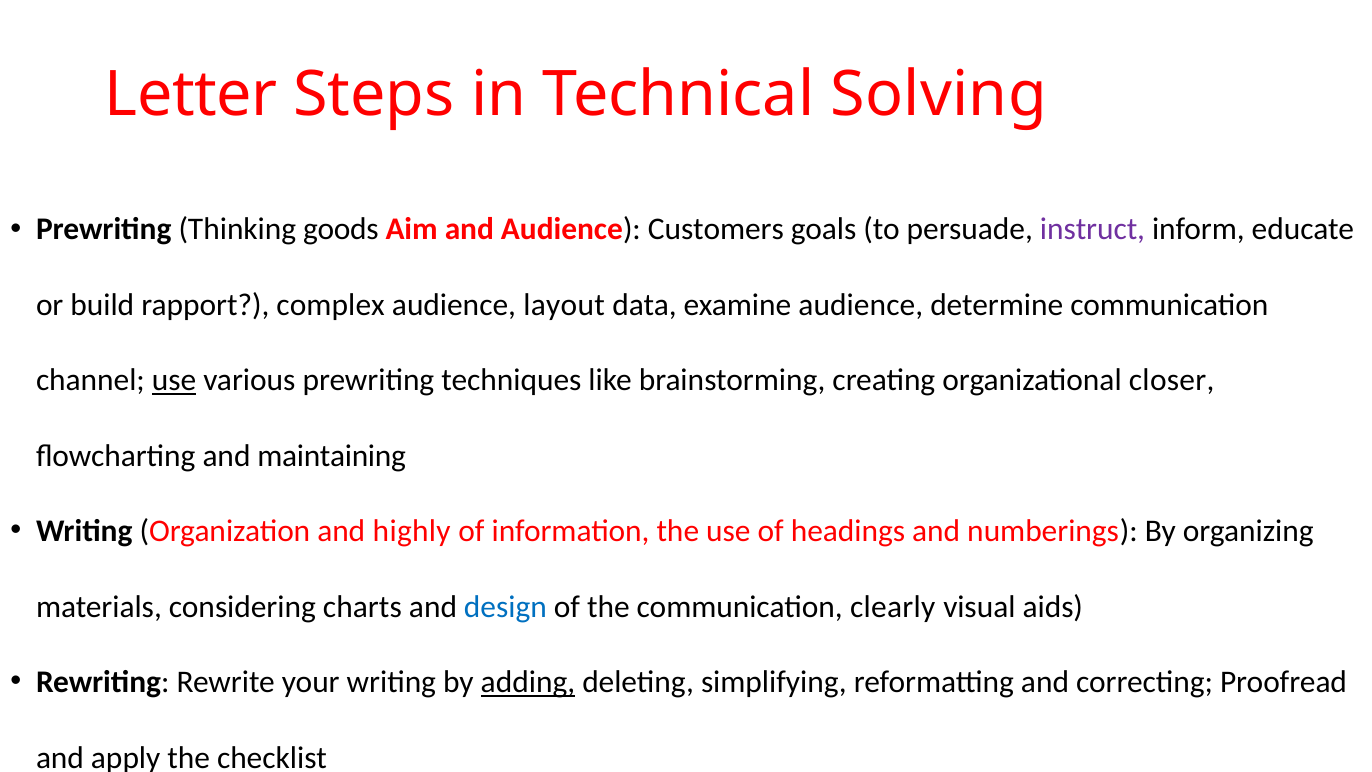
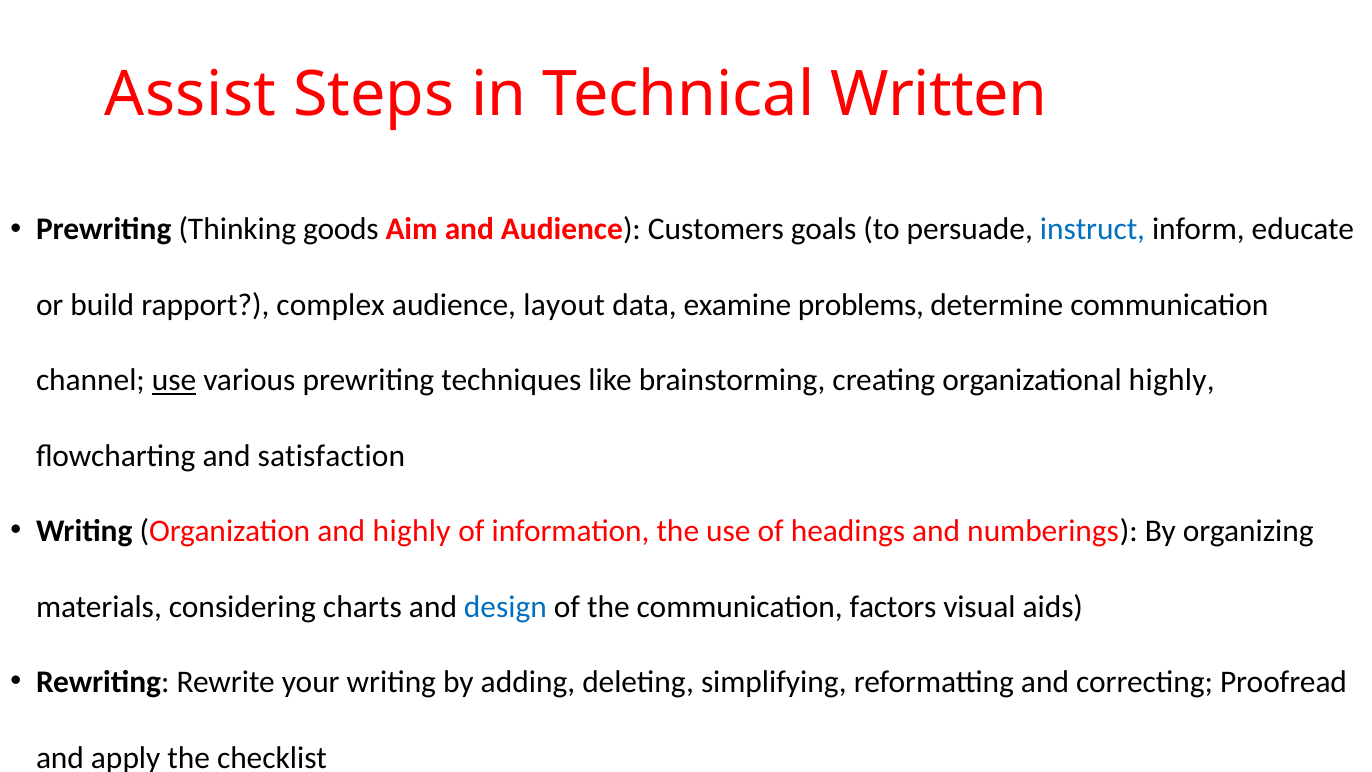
Letter: Letter -> Assist
Solving: Solving -> Written
instruct colour: purple -> blue
examine audience: audience -> problems
organizational closer: closer -> highly
maintaining: maintaining -> satisfaction
clearly: clearly -> factors
adding underline: present -> none
